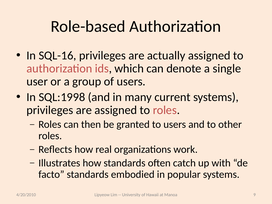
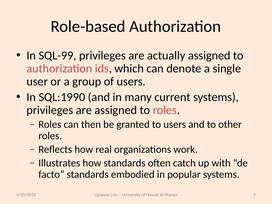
SQL-16: SQL-16 -> SQL-99
SQL:1998: SQL:1998 -> SQL:1990
